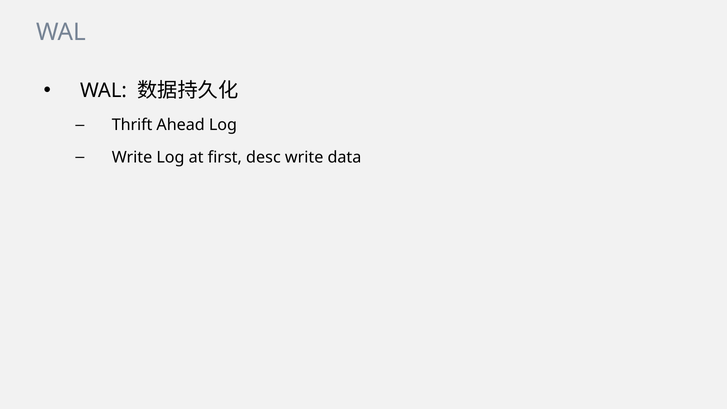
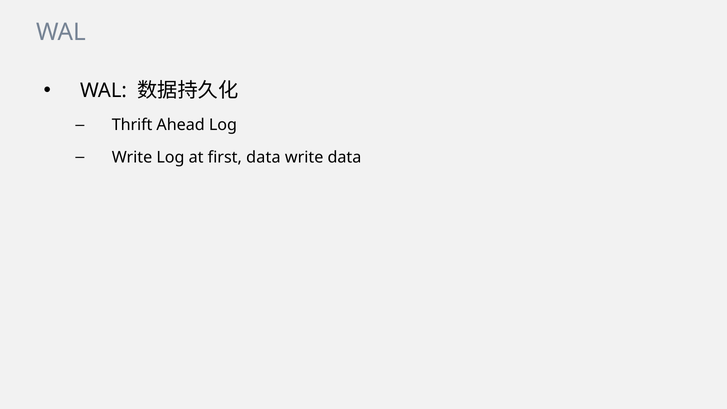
first desc: desc -> data
